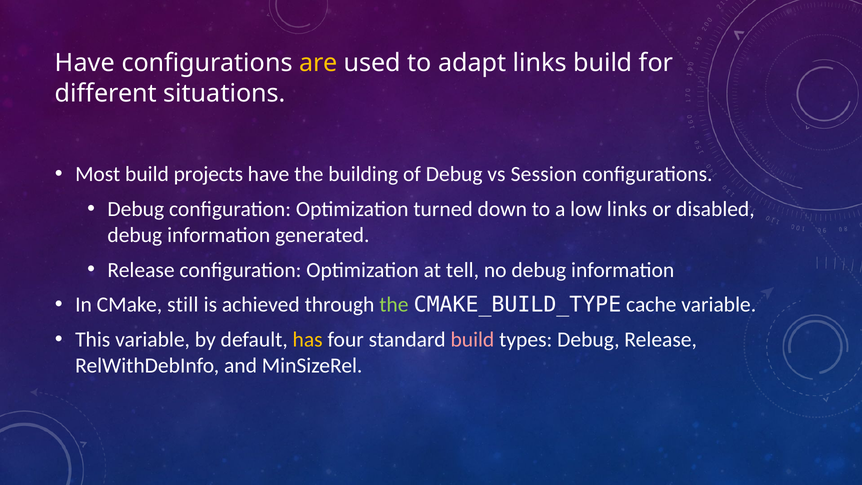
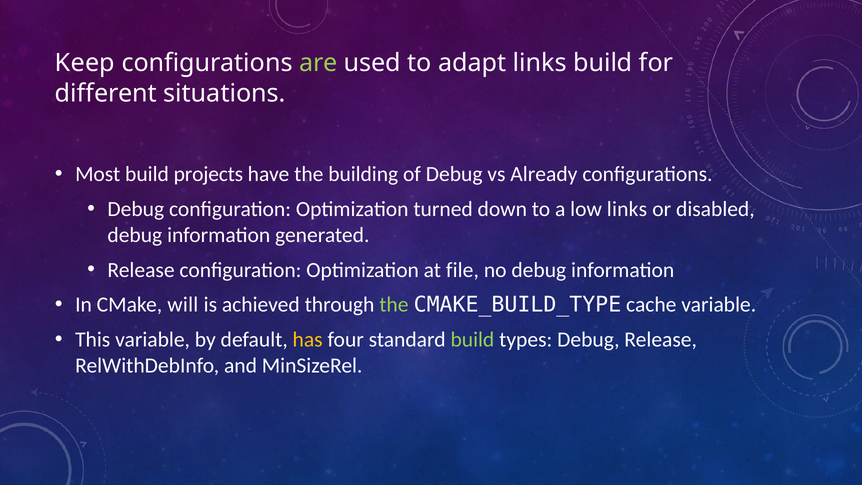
Have at (85, 63): Have -> Keep
are colour: yellow -> light green
Session: Session -> Already
tell: tell -> file
still: still -> will
build at (472, 340) colour: pink -> light green
